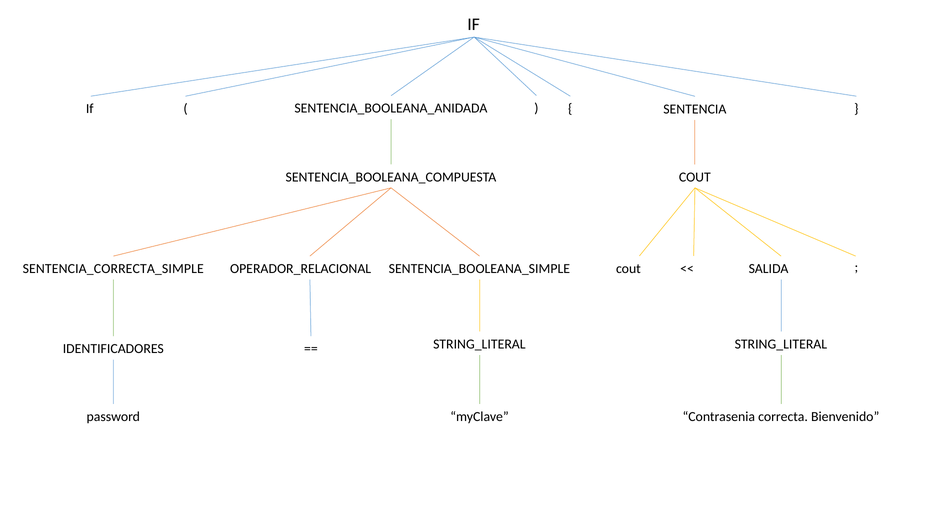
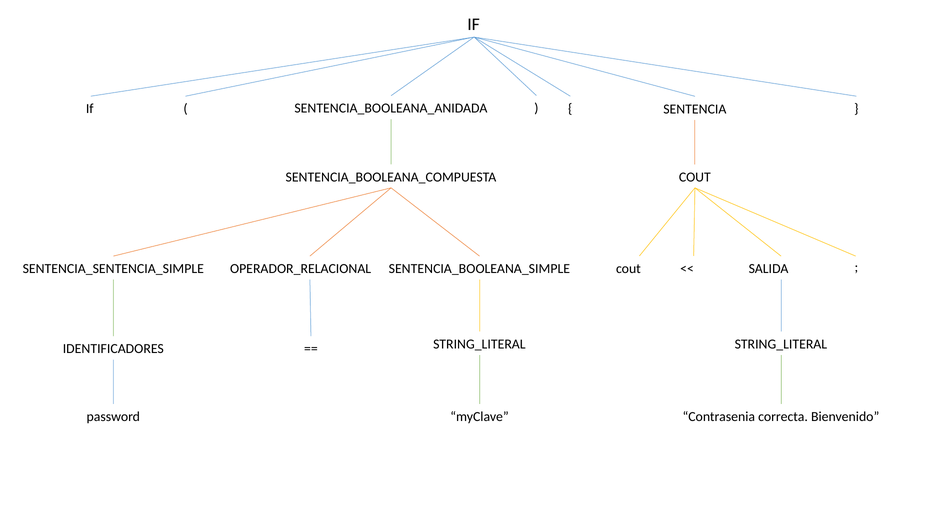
SENTENCIA_CORRECTA_SIMPLE: SENTENCIA_CORRECTA_SIMPLE -> SENTENCIA_SENTENCIA_SIMPLE
